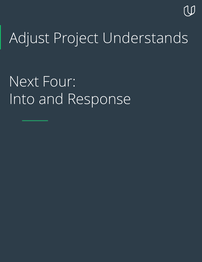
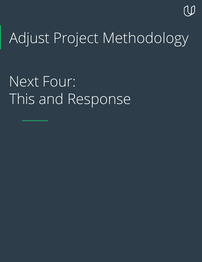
Understands: Understands -> Methodology
Into: Into -> This
